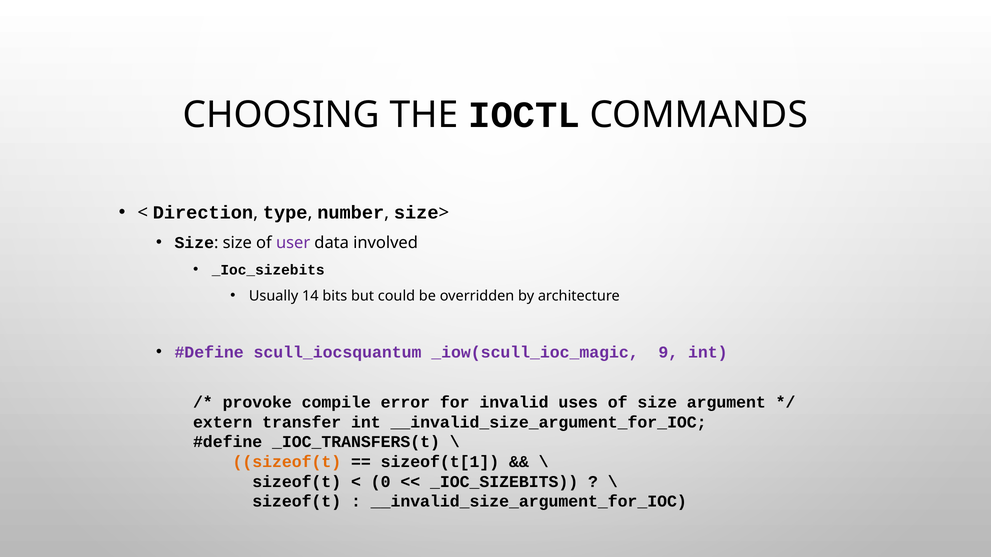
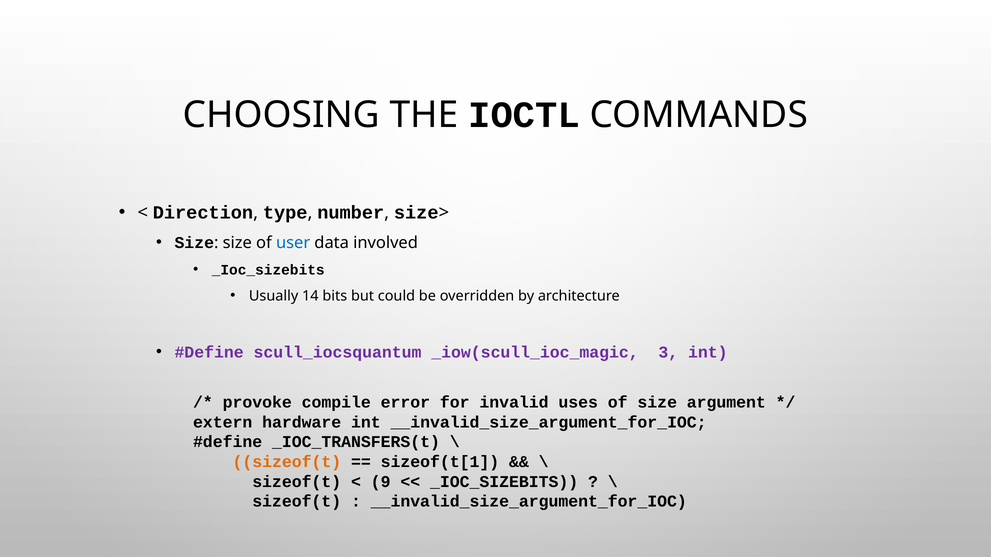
user colour: purple -> blue
9: 9 -> 3
transfer: transfer -> hardware
0: 0 -> 9
